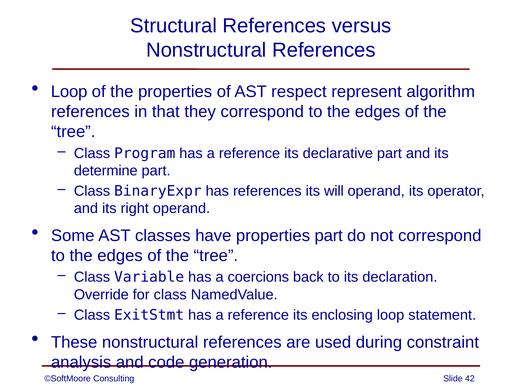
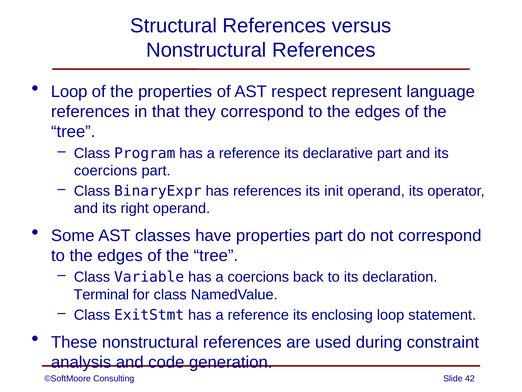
algorithm: algorithm -> language
determine at (106, 170): determine -> coercions
will: will -> init
Override: Override -> Terminal
